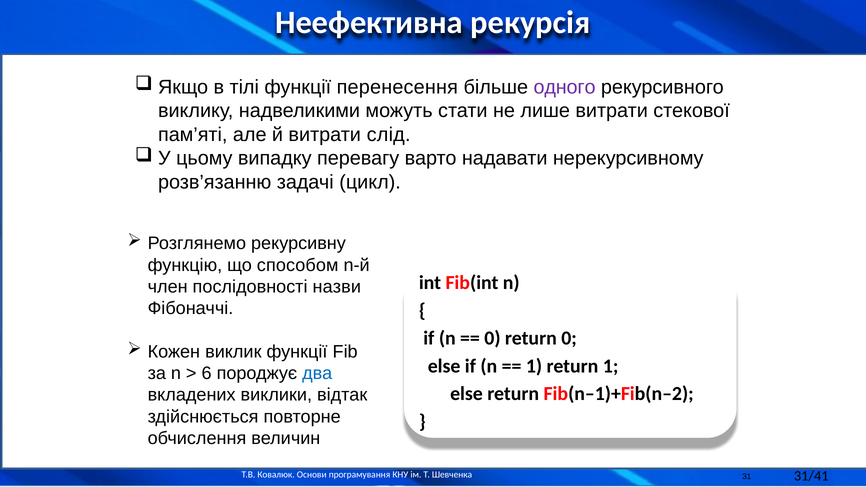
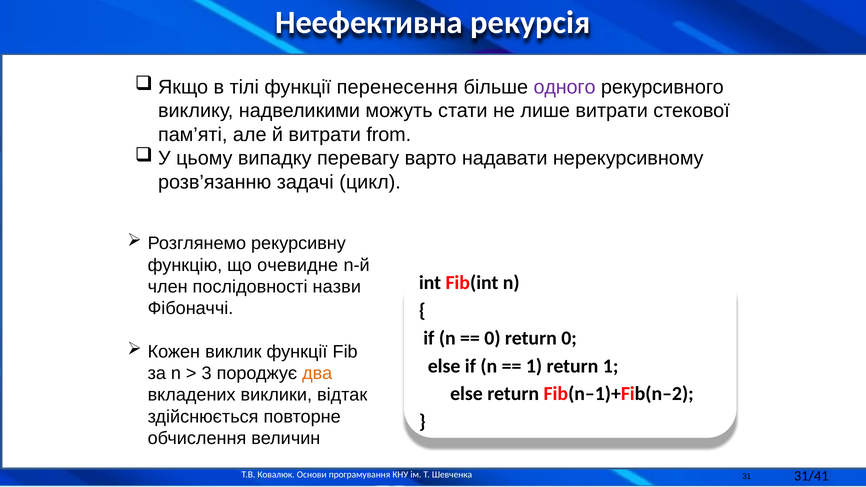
слід: слід -> from
способом: способом -> очевидне
6: 6 -> 3
два colour: blue -> orange
